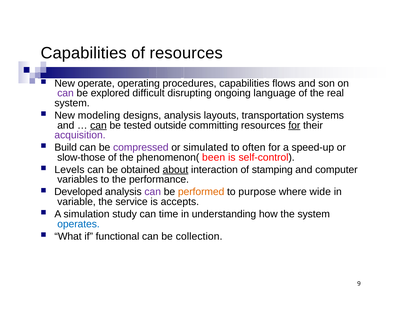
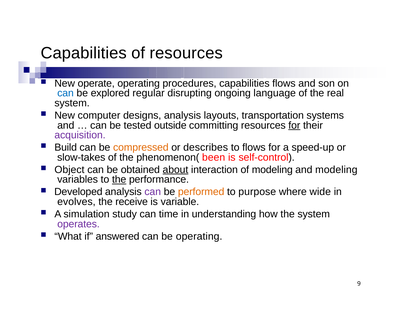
can at (66, 93) colour: purple -> blue
difficult: difficult -> regular
modeling: modeling -> computer
can at (98, 125) underline: present -> none
compressed colour: purple -> orange
simulated: simulated -> describes
to often: often -> flows
slow-those: slow-those -> slow-takes
Levels: Levels -> Object
of stamping: stamping -> modeling
and computer: computer -> modeling
the at (119, 179) underline: none -> present
variable: variable -> evolves
service: service -> receive
accepts: accepts -> variable
operates colour: blue -> purple
functional: functional -> answered
be collection: collection -> operating
